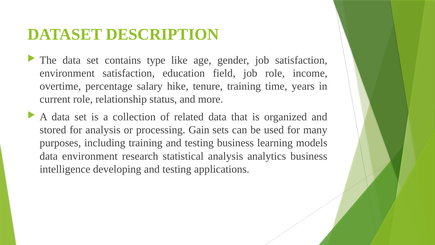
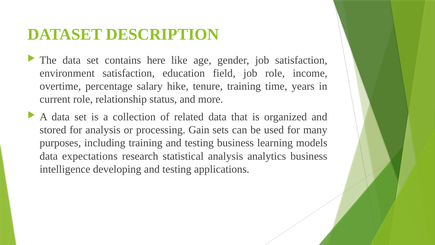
type: type -> here
data environment: environment -> expectations
